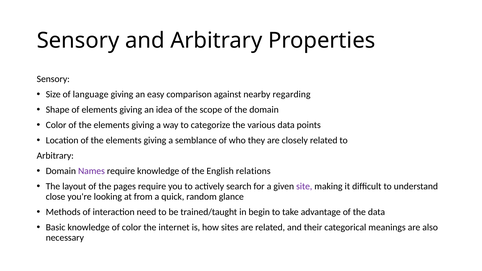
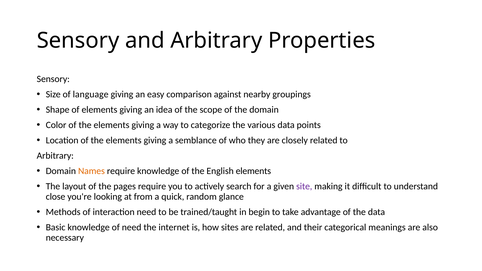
regarding: regarding -> groupings
Names colour: purple -> orange
English relations: relations -> elements
of color: color -> need
